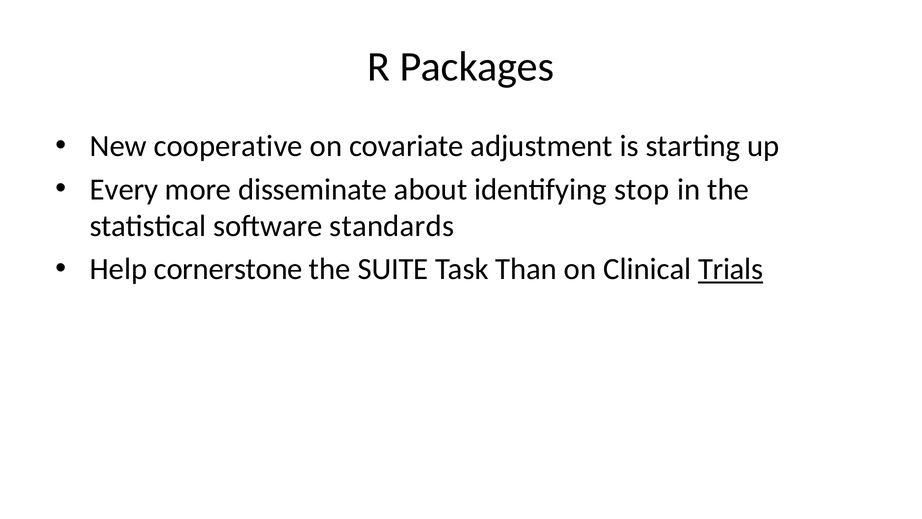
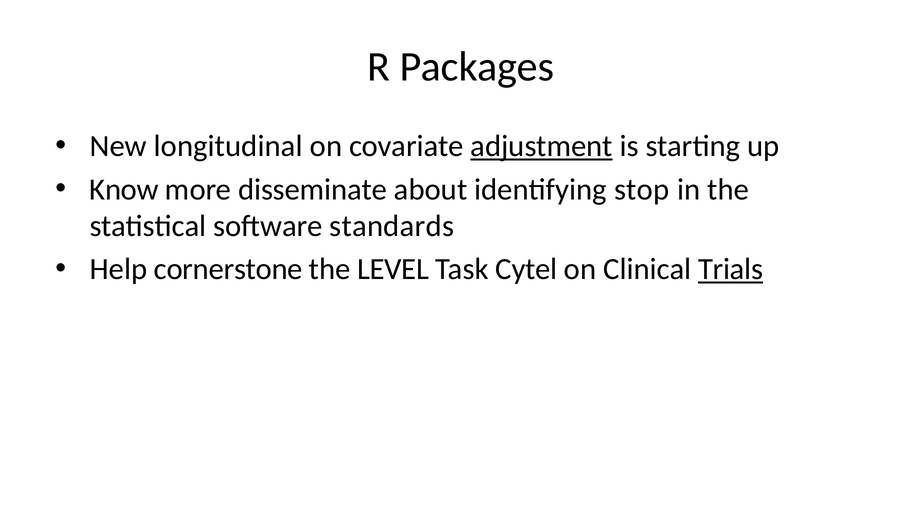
cooperative: cooperative -> longitudinal
adjustment underline: none -> present
Every: Every -> Know
SUITE: SUITE -> LEVEL
Than: Than -> Cytel
